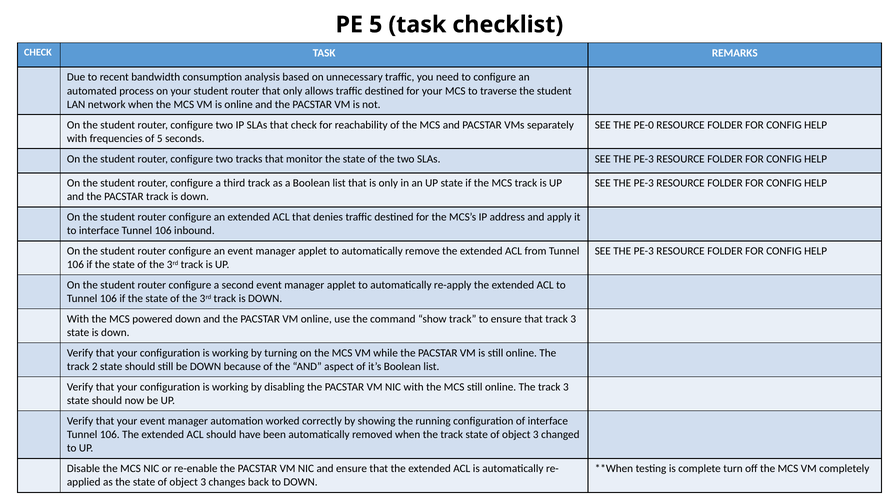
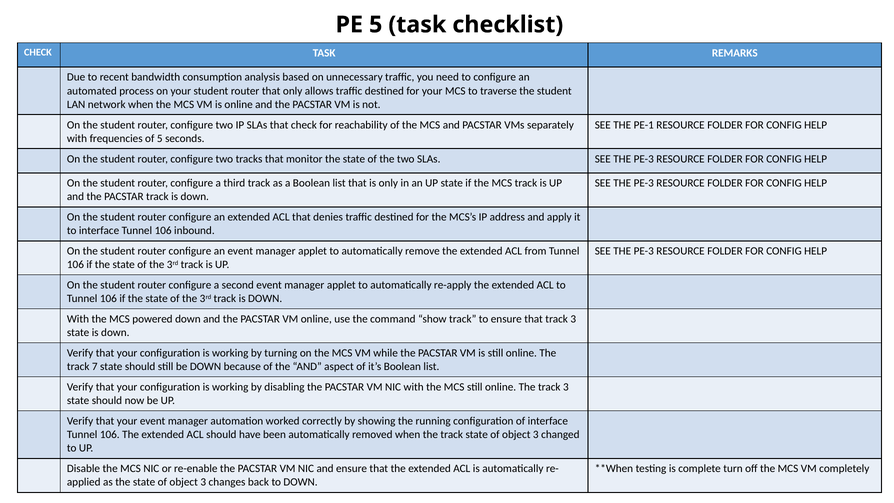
PE-0: PE-0 -> PE-1
2: 2 -> 7
